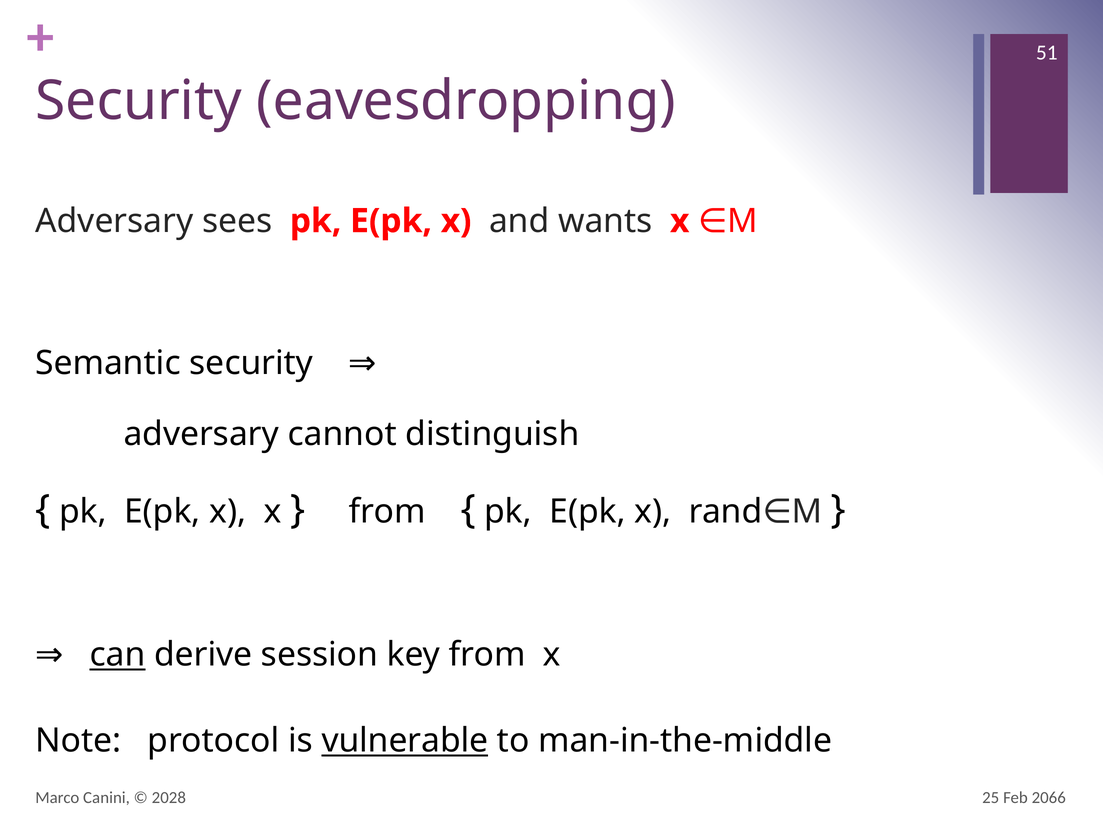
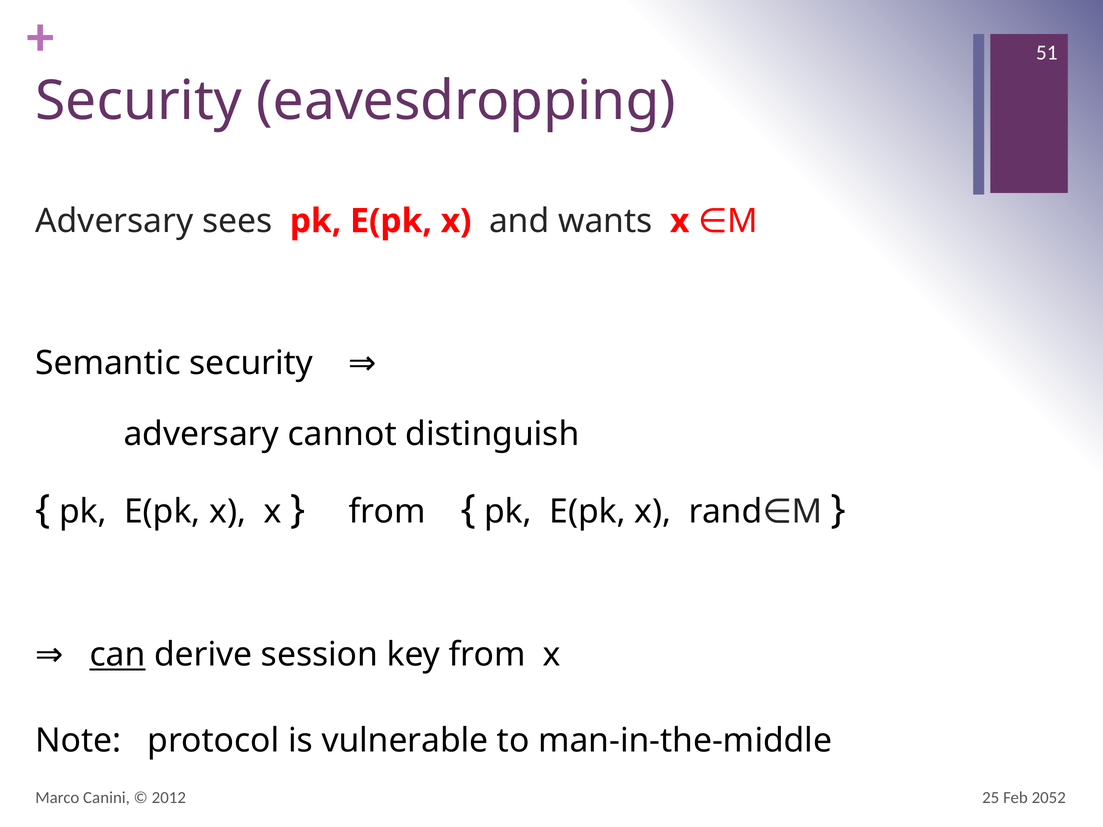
vulnerable underline: present -> none
2028: 2028 -> 2012
2066: 2066 -> 2052
